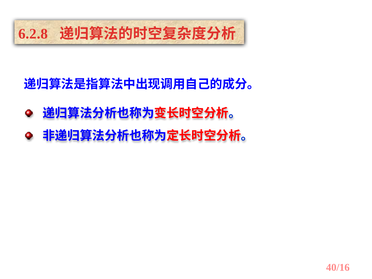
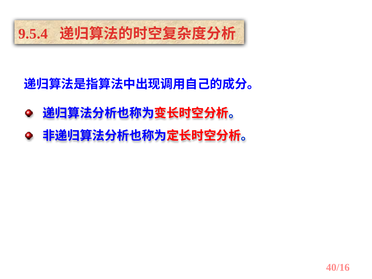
6.2.8: 6.2.8 -> 9.5.4
